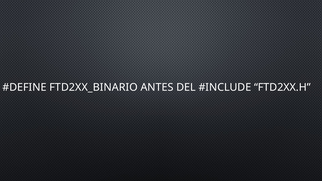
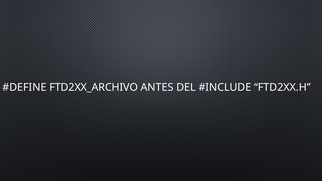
FTD2XX_BINARIO: FTD2XX_BINARIO -> FTD2XX_ARCHIVO
